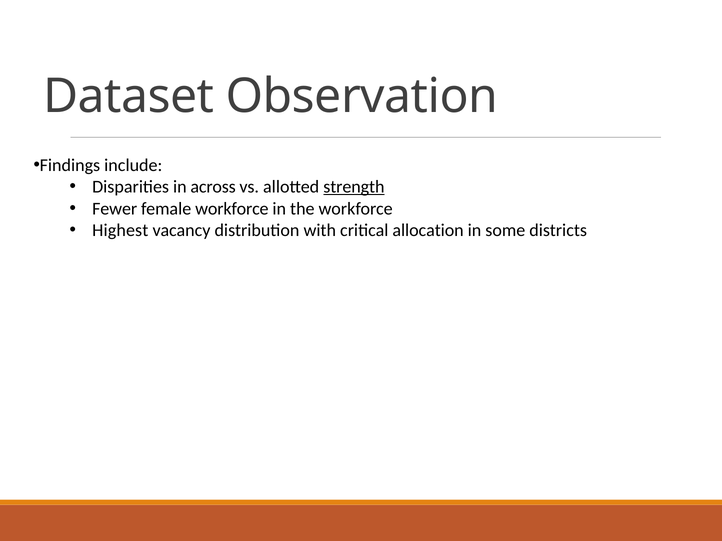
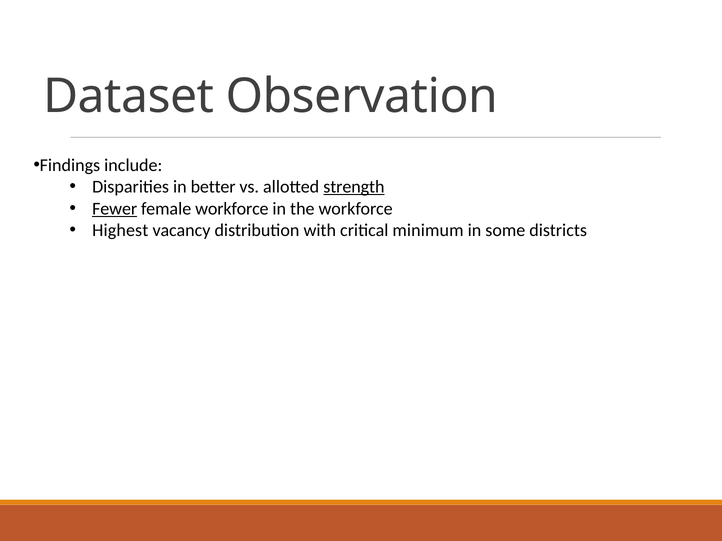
across: across -> better
Fewer underline: none -> present
allocation: allocation -> minimum
